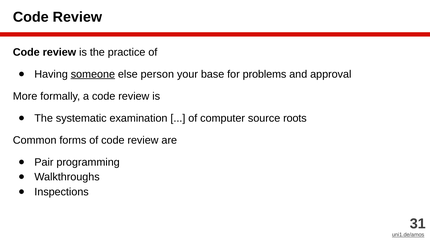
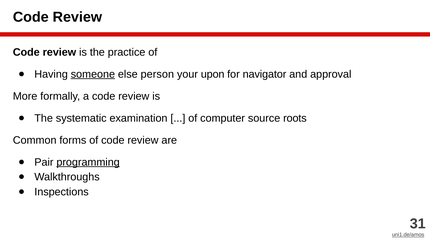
base: base -> upon
problems: problems -> navigator
programming underline: none -> present
